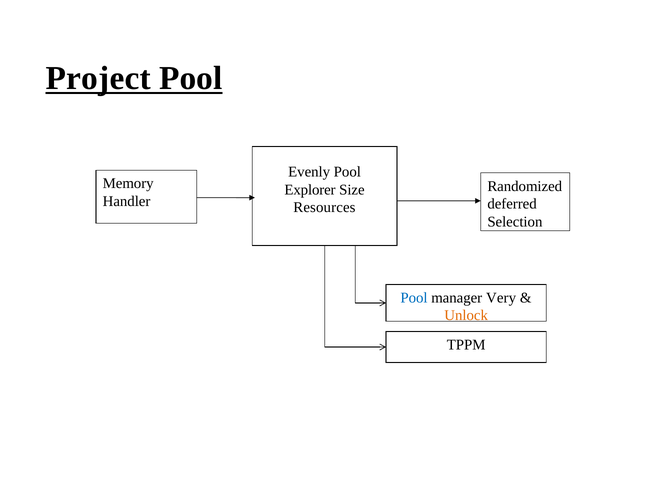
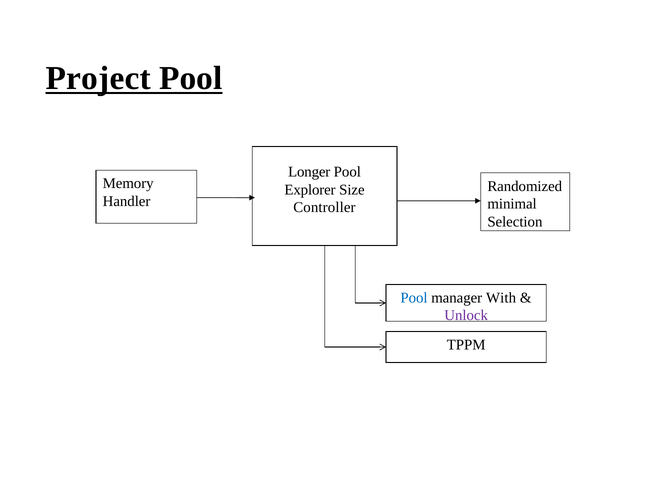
Evenly: Evenly -> Longer
deferred: deferred -> minimal
Resources: Resources -> Controller
Very: Very -> With
Unlock colour: orange -> purple
